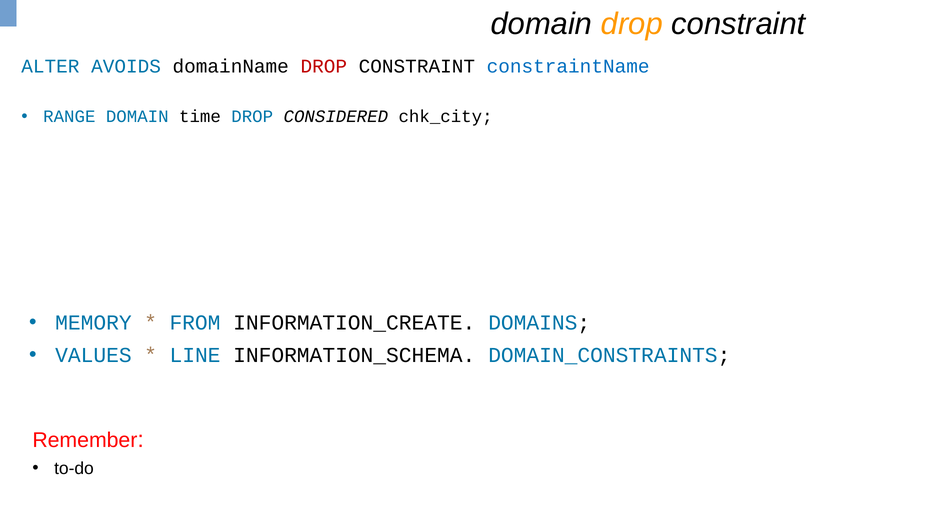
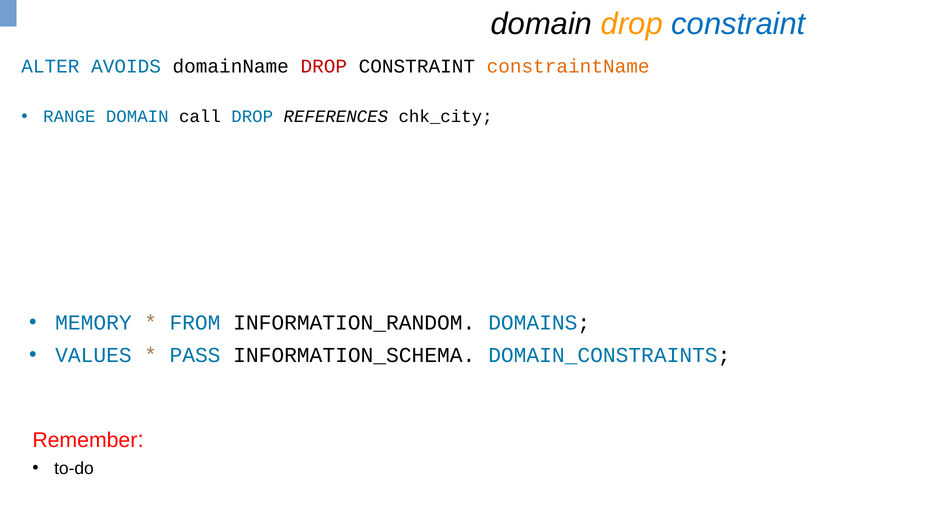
constraint at (738, 24) colour: black -> blue
constraintName colour: blue -> orange
time: time -> call
CONSIDERED: CONSIDERED -> REFERENCES
INFORMATION_CREATE: INFORMATION_CREATE -> INFORMATION_RANDOM
LINE: LINE -> PASS
